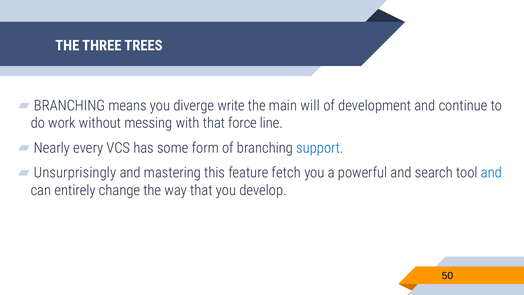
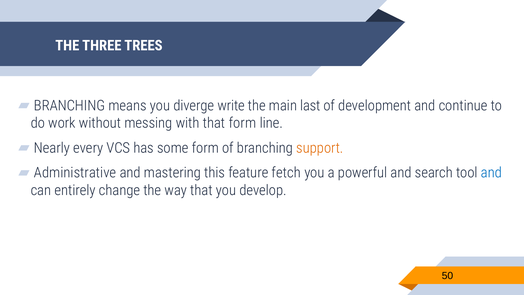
will: will -> last
that force: force -> form
support colour: blue -> orange
Unsurprisingly: Unsurprisingly -> Administrative
